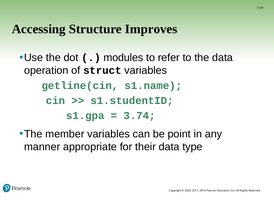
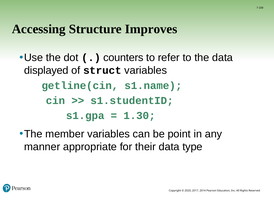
modules: modules -> counters
operation: operation -> displayed
3.74: 3.74 -> 1.30
